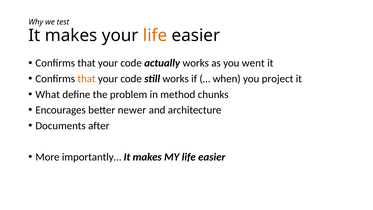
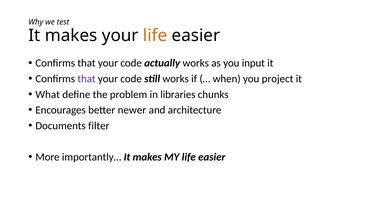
went: went -> input
that at (87, 79) colour: orange -> purple
method: method -> libraries
after: after -> filter
